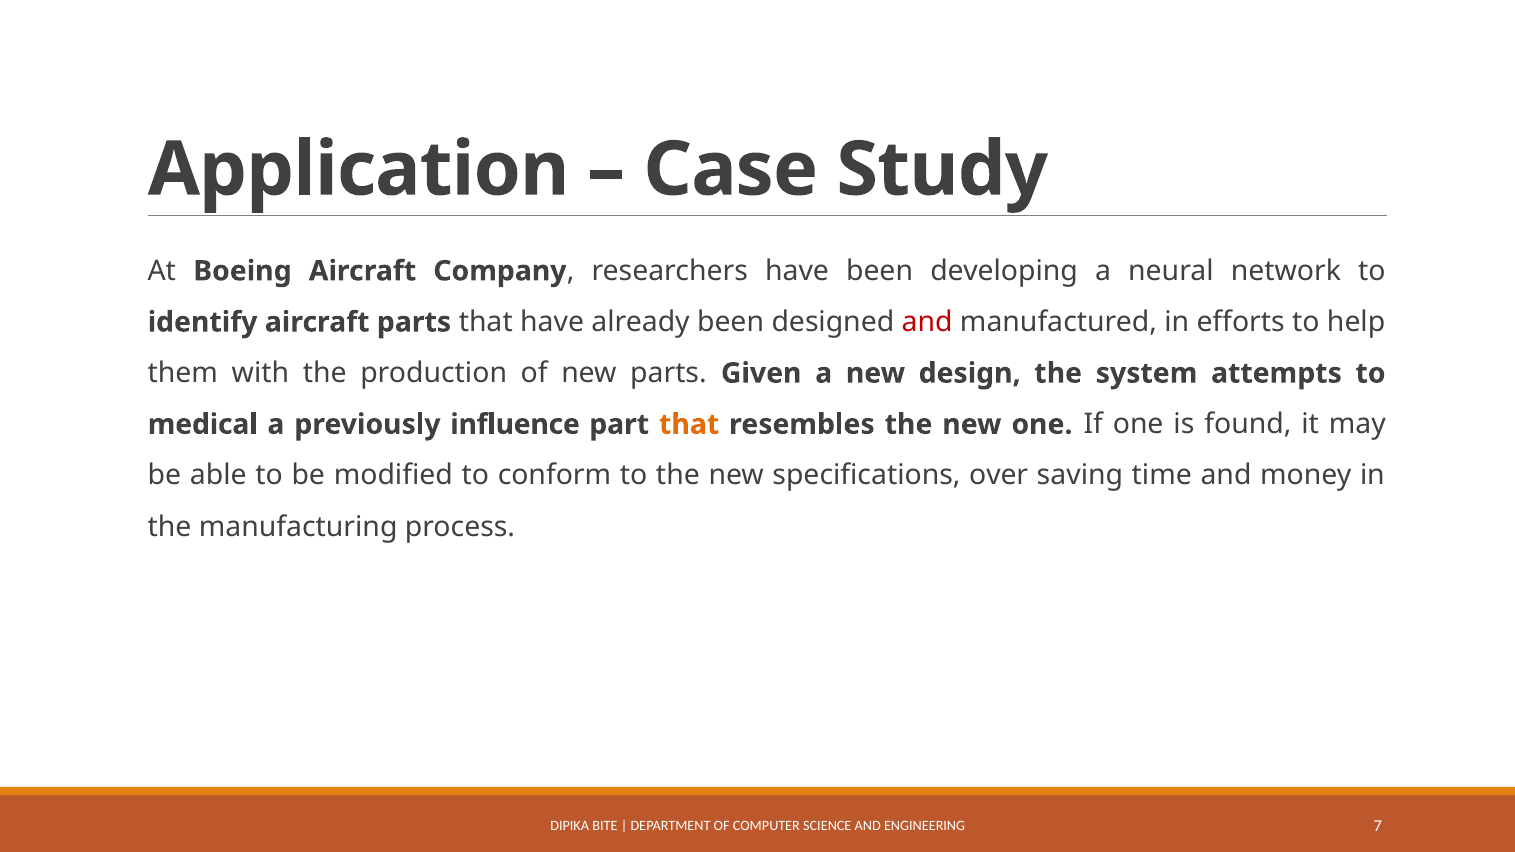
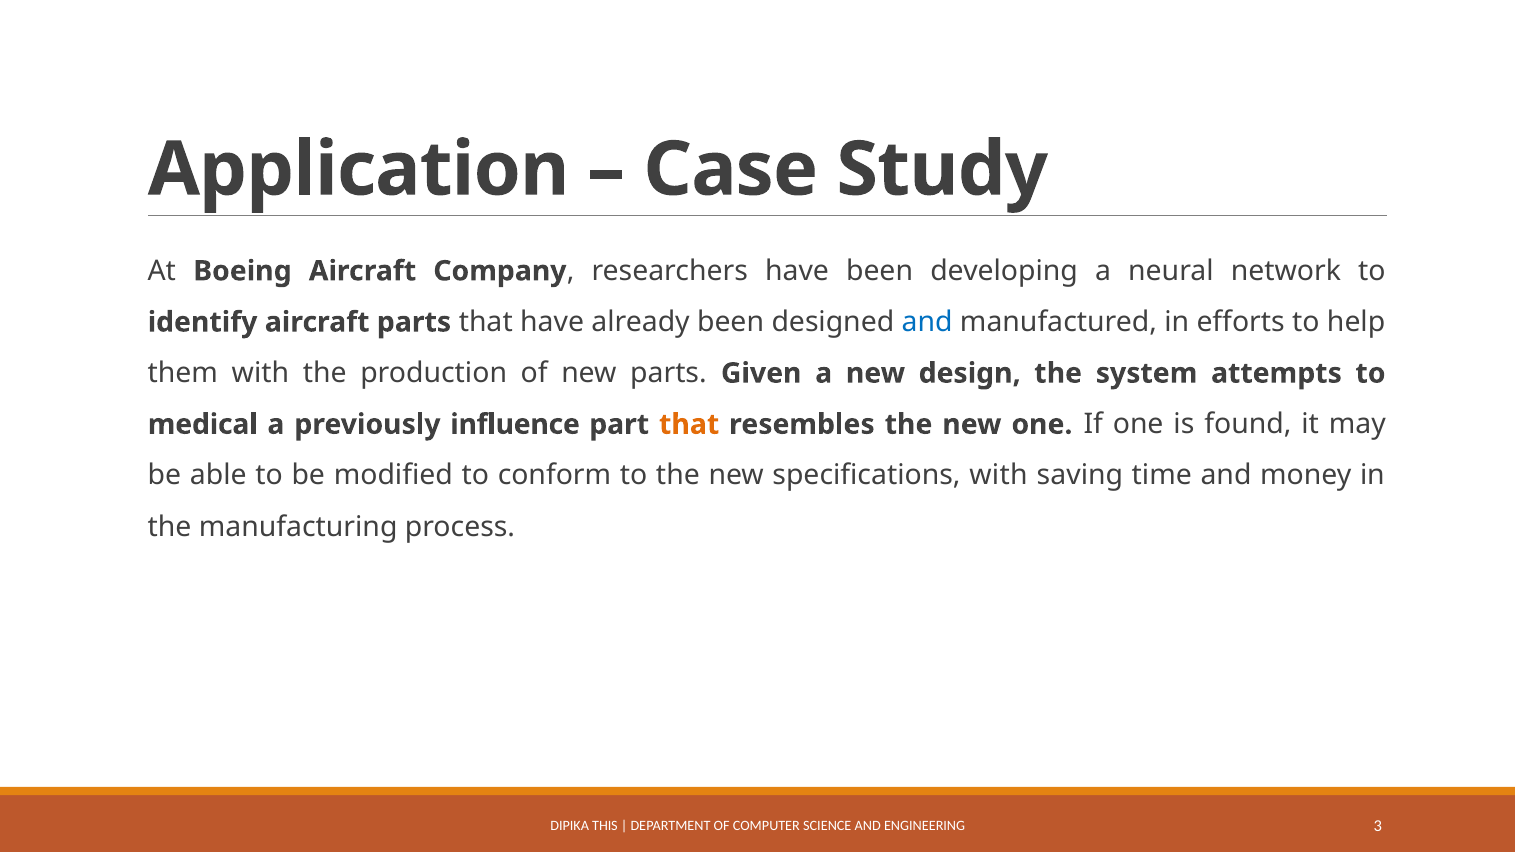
and at (927, 322) colour: red -> blue
specifications over: over -> with
BITE: BITE -> THIS
7: 7 -> 3
